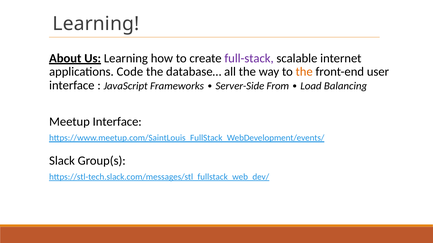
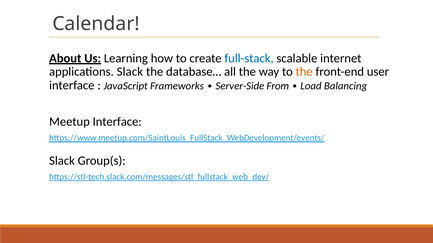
Learning at (96, 24): Learning -> Calendar
full-stack colour: purple -> blue
applications Code: Code -> Slack
